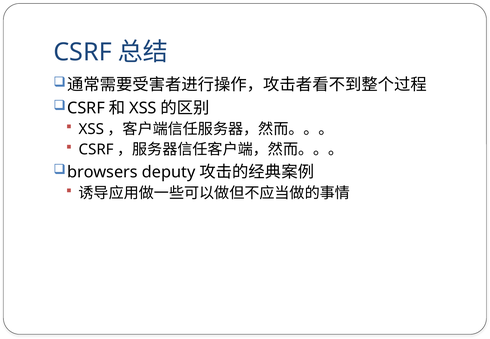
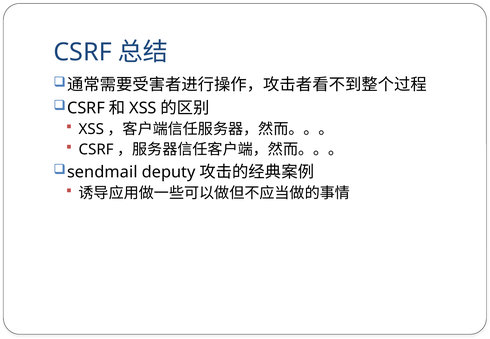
browsers: browsers -> sendmail
